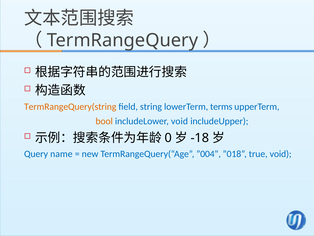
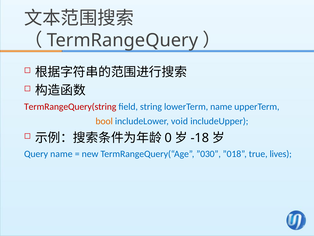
TermRangeQuery(string colour: orange -> red
lowerTerm terms: terms -> name
”004: ”004 -> ”030
true void: void -> lives
